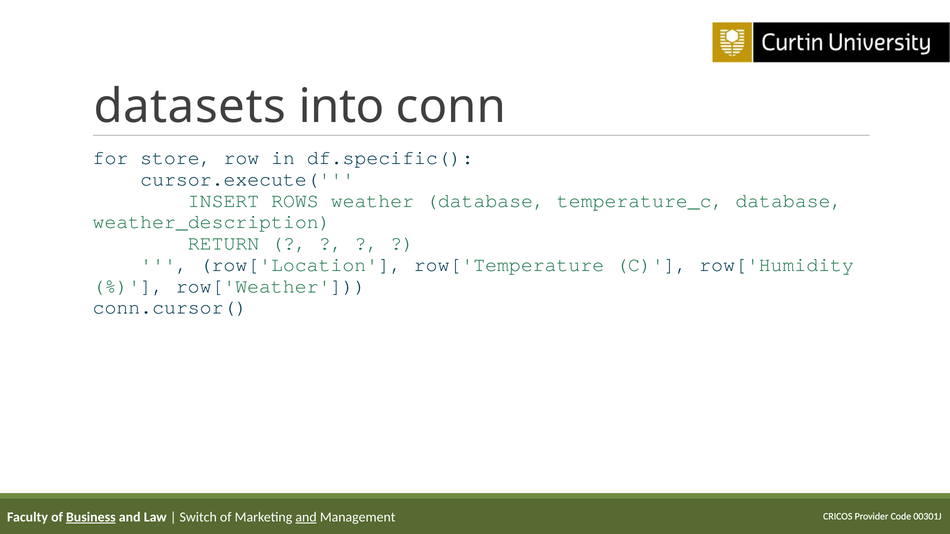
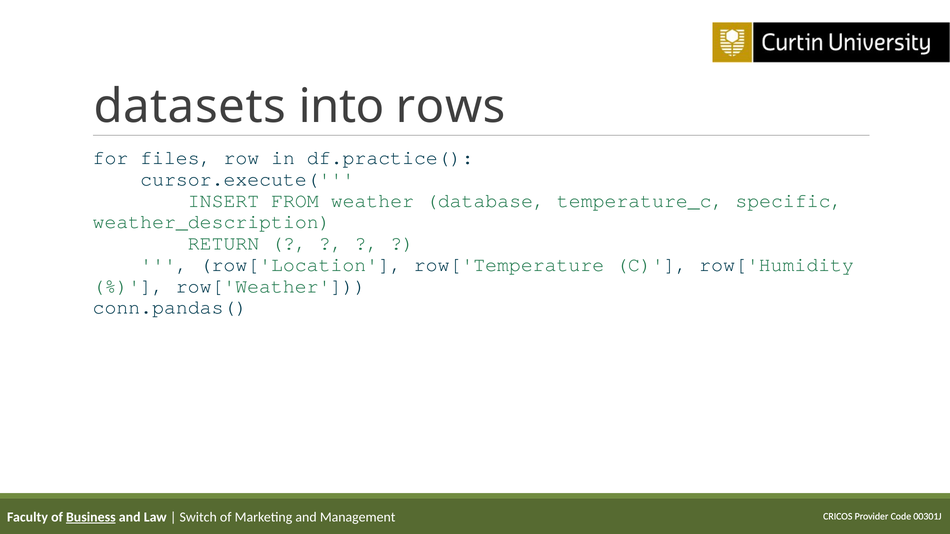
conn: conn -> rows
store: store -> files
df.specific(: df.specific( -> df.practice(
ROWS: ROWS -> FROM
temperature_c database: database -> specific
conn.cursor(: conn.cursor( -> conn.pandas(
and at (306, 518) underline: present -> none
